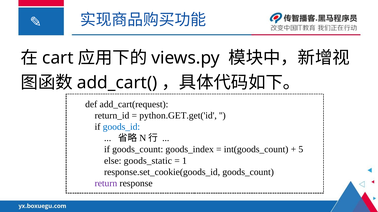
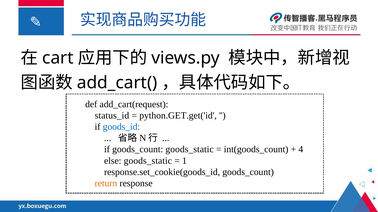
return_id: return_id -> status_id
goods_count goods_index: goods_index -> goods_static
5: 5 -> 4
return colour: purple -> orange
